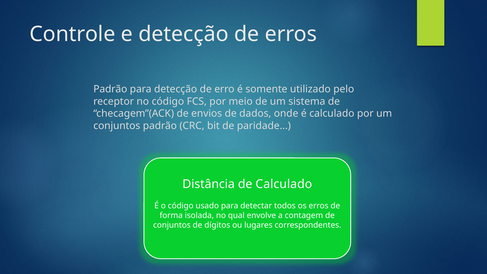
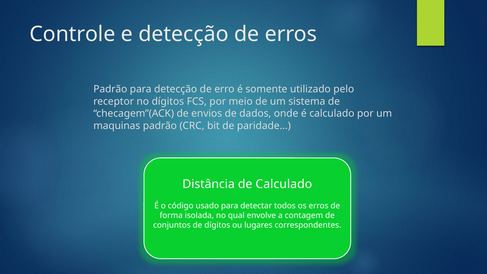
no código: código -> dígitos
conjuntos at (117, 126): conjuntos -> maquinas
